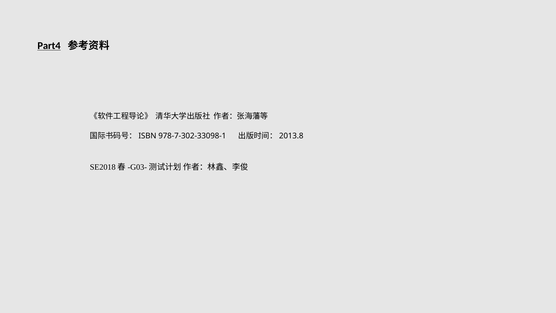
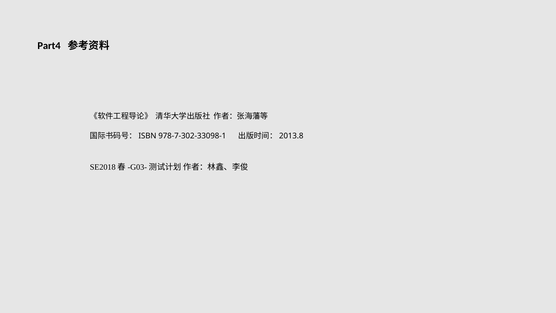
Part4 underline: present -> none
